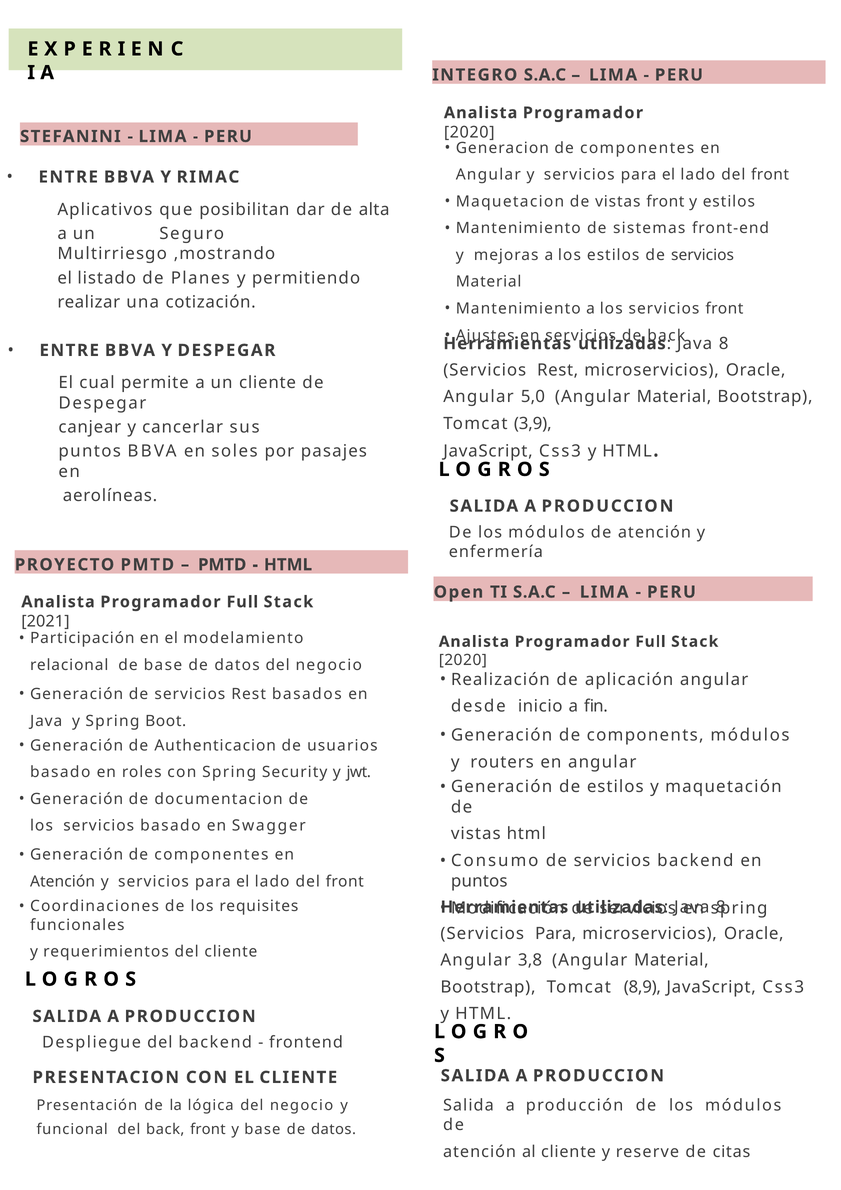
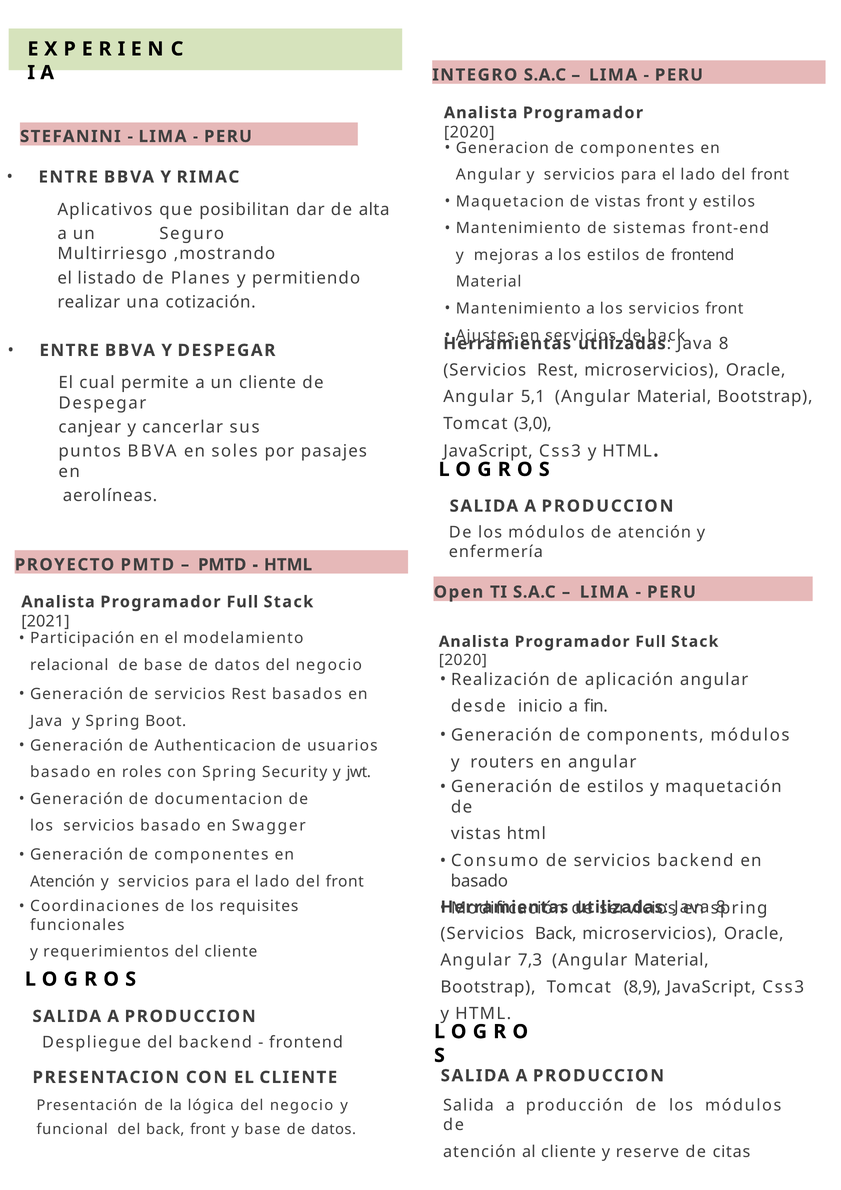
estilos de servicios: servicios -> frontend
5,0: 5,0 -> 5,1
3,9: 3,9 -> 3,0
puntos at (479, 882): puntos -> basado
Para at (556, 934): Para -> Back
3,8: 3,8 -> 7,3
